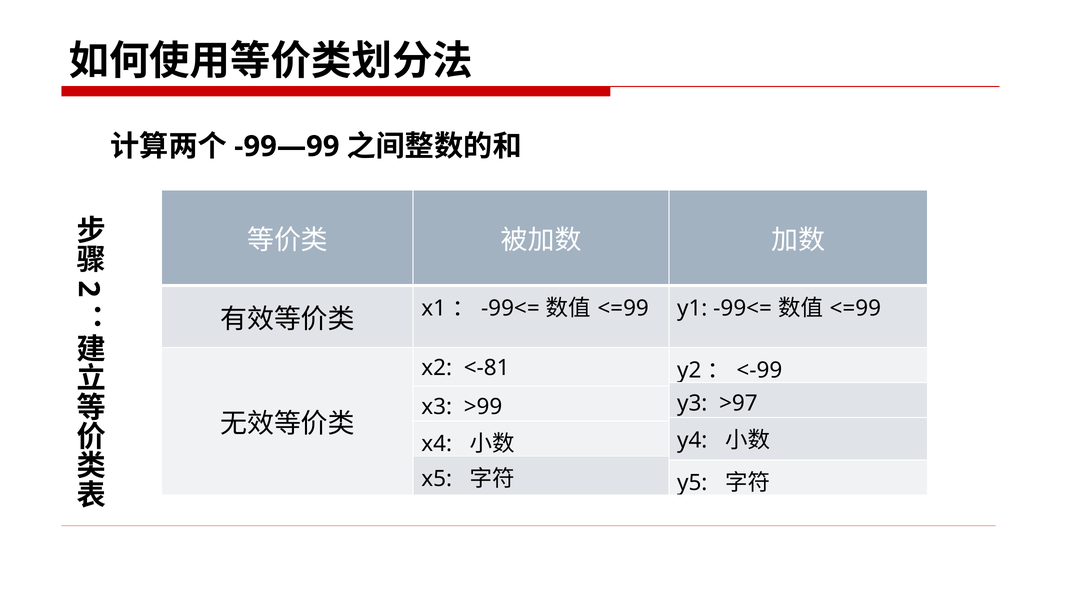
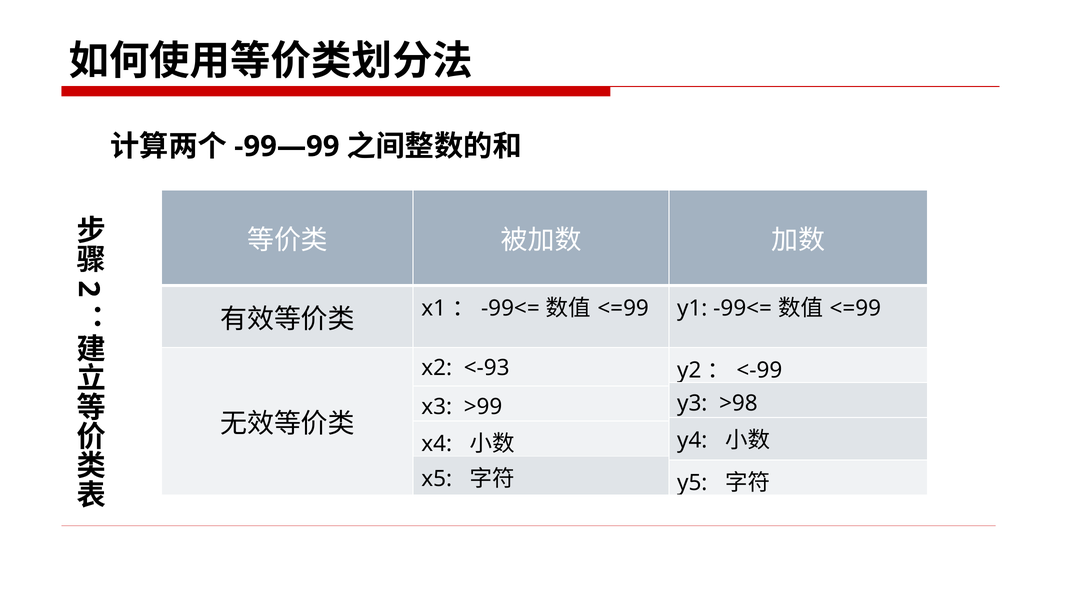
<-81: <-81 -> <-93
>97: >97 -> >98
